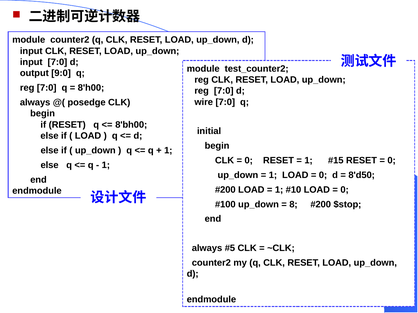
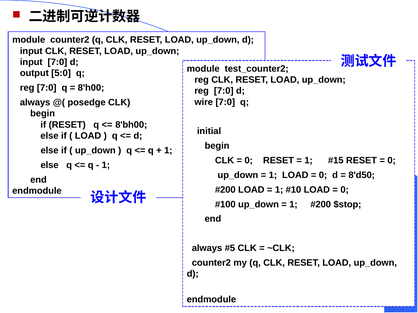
9:0: 9:0 -> 5:0
8 at (293, 205): 8 -> 1
